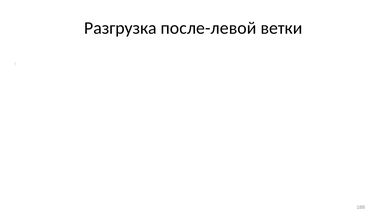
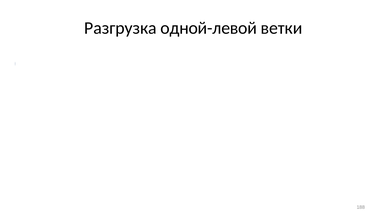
после-левой: после-левой -> одной-левой
